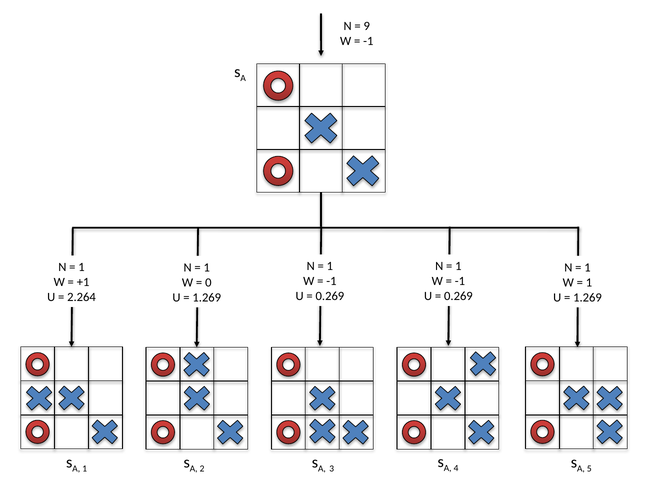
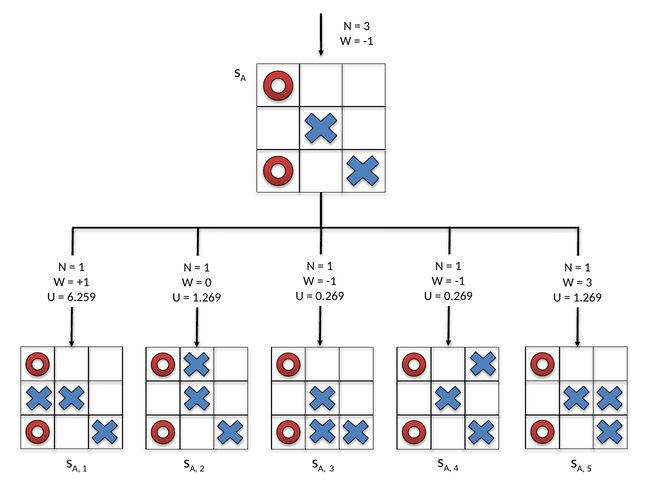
9 at (367, 26): 9 -> 3
1 at (589, 283): 1 -> 3
2.264: 2.264 -> 6.259
